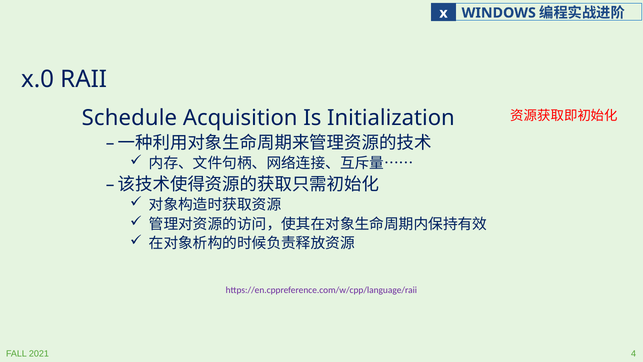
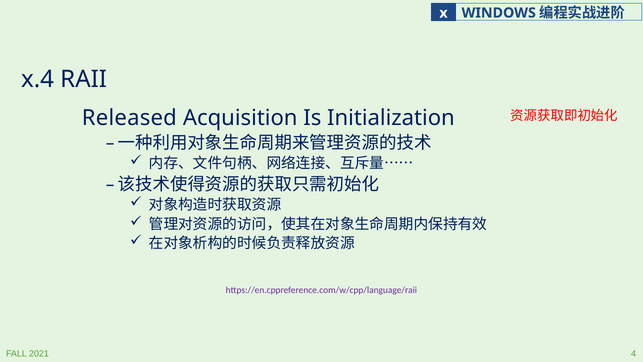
x.0: x.0 -> x.4
Schedule: Schedule -> Released
